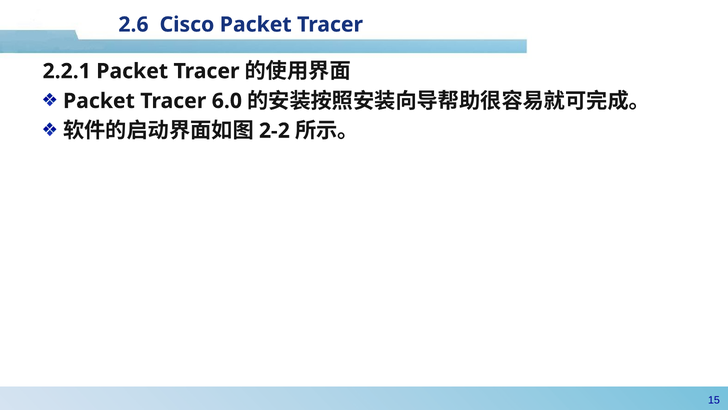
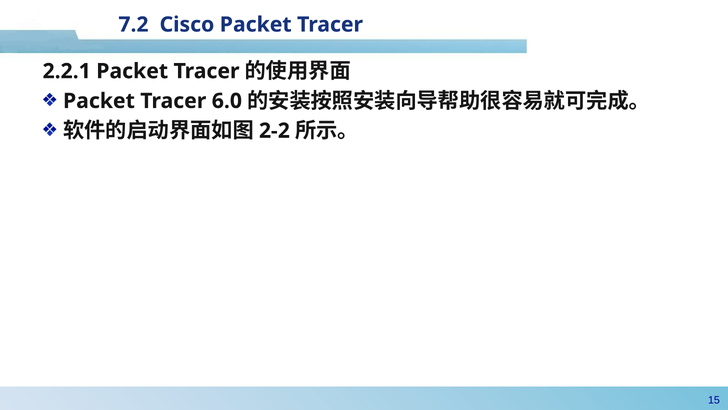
2.6: 2.6 -> 7.2
